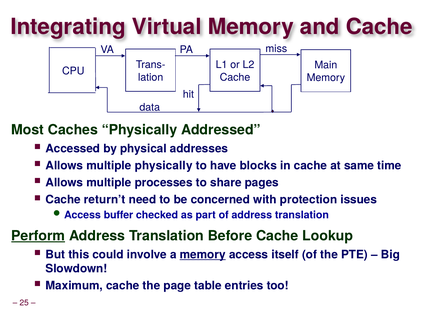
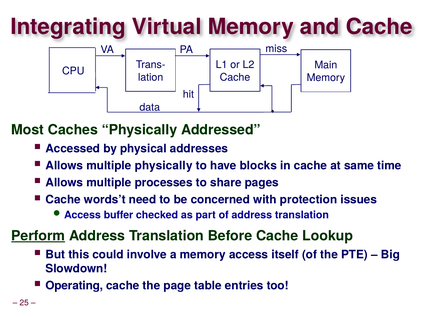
return’t: return’t -> words’t
memory at (203, 254) underline: present -> none
Maximum: Maximum -> Operating
